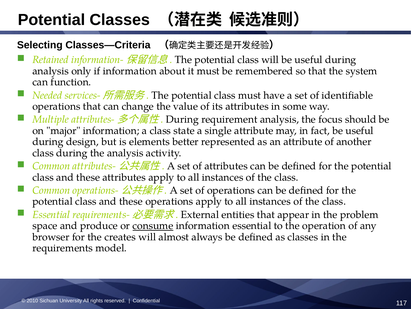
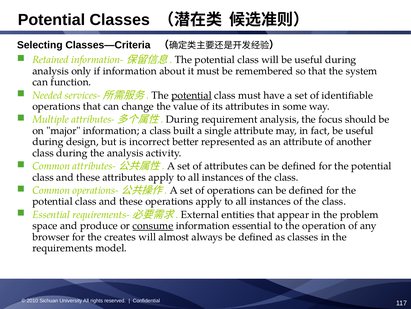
potential at (192, 95) underline: none -> present
state: state -> built
elements: elements -> incorrect
